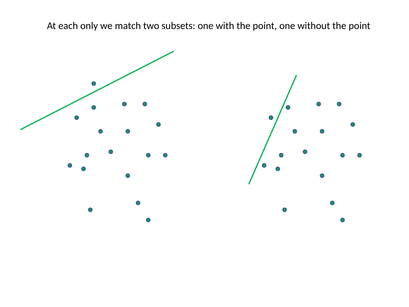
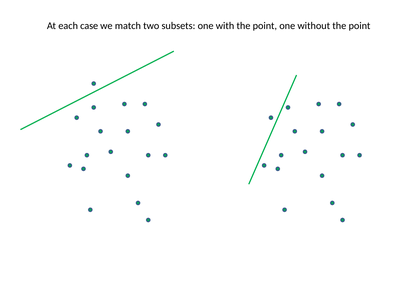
only: only -> case
